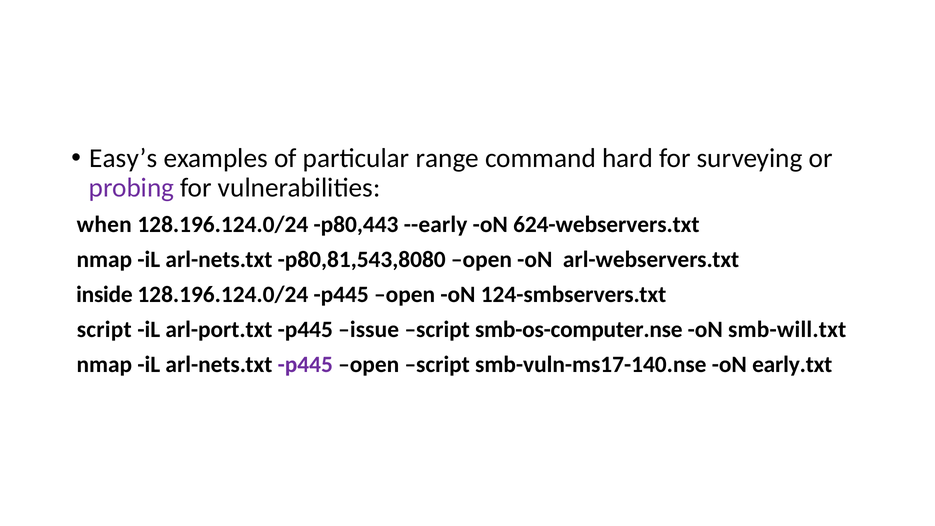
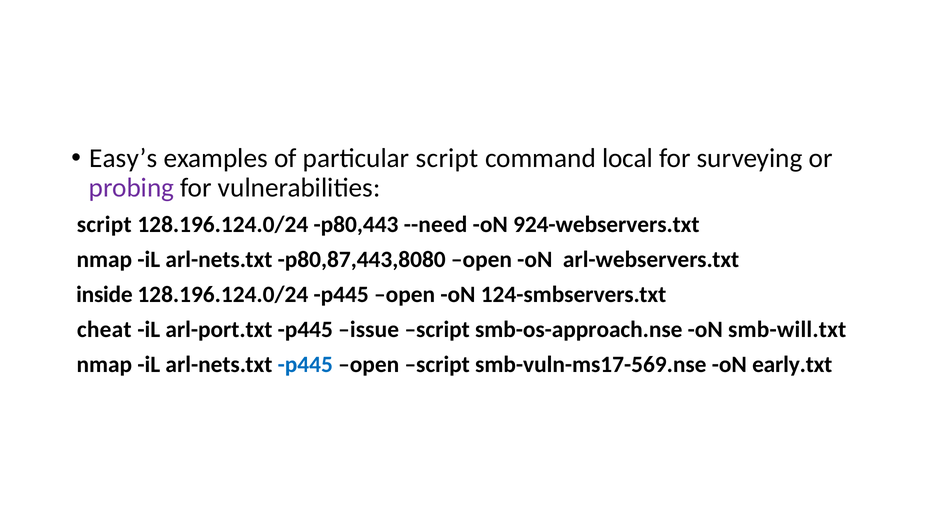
particular range: range -> script
hard: hard -> local
when at (104, 225): when -> script
--early: --early -> --need
624-webservers.txt: 624-webservers.txt -> 924-webservers.txt
p80,81,543,8080: p80,81,543,8080 -> p80,87,443,8080
script at (104, 330): script -> cheat
smb-os-computer.nse: smb-os-computer.nse -> smb-os-approach.nse
p445 at (305, 365) colour: purple -> blue
smb-vuln-ms17-140.nse: smb-vuln-ms17-140.nse -> smb-vuln-ms17-569.nse
